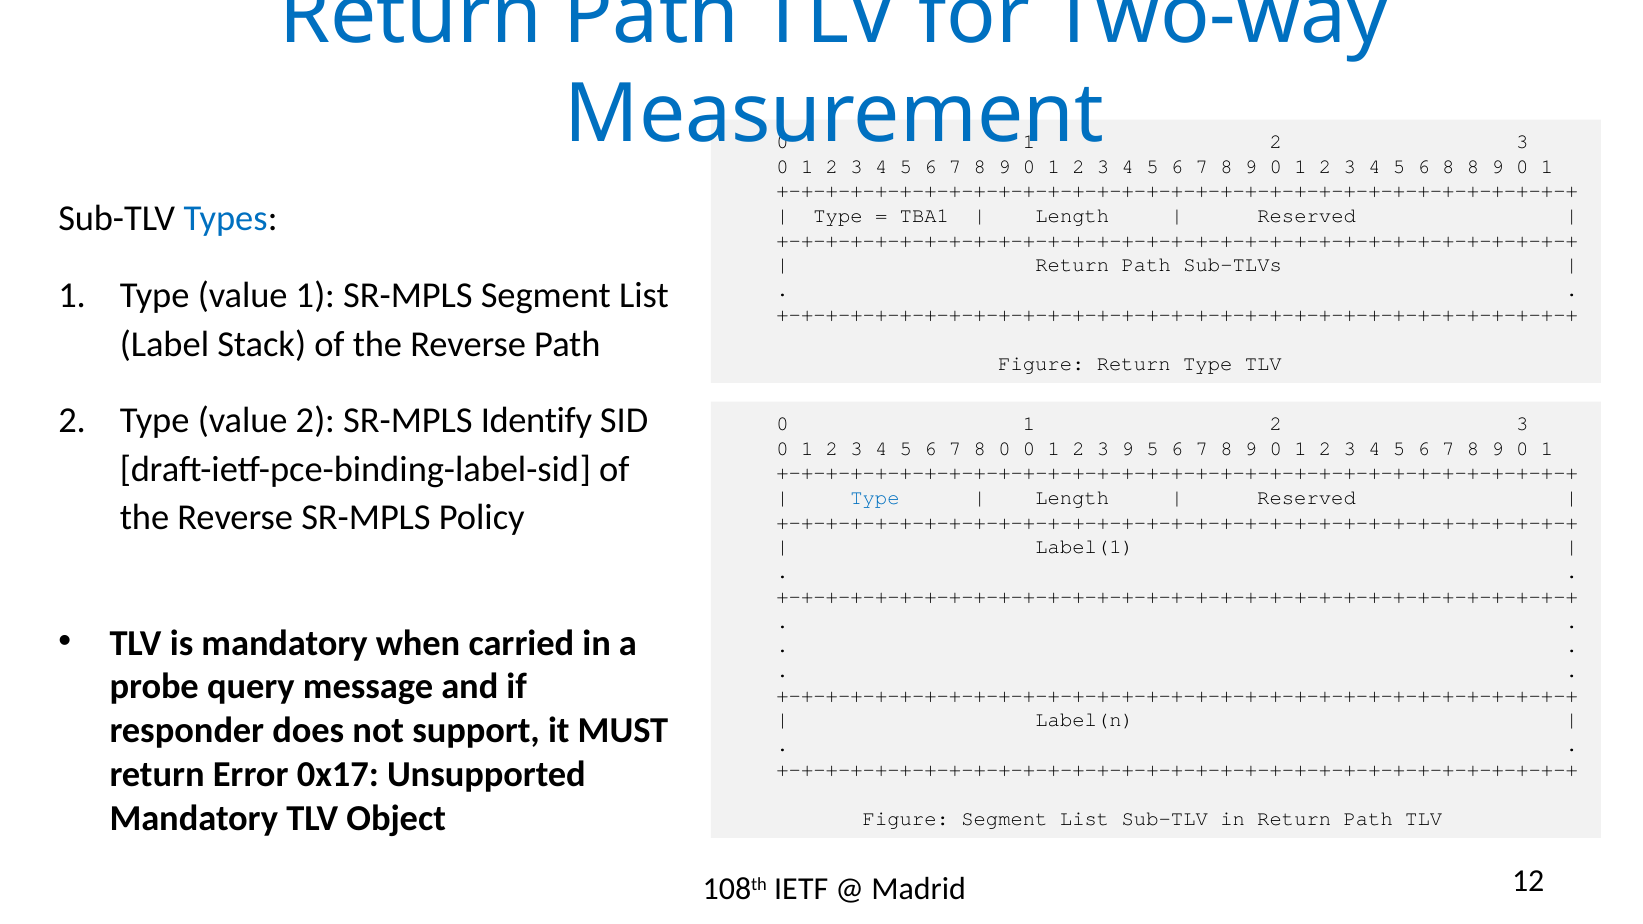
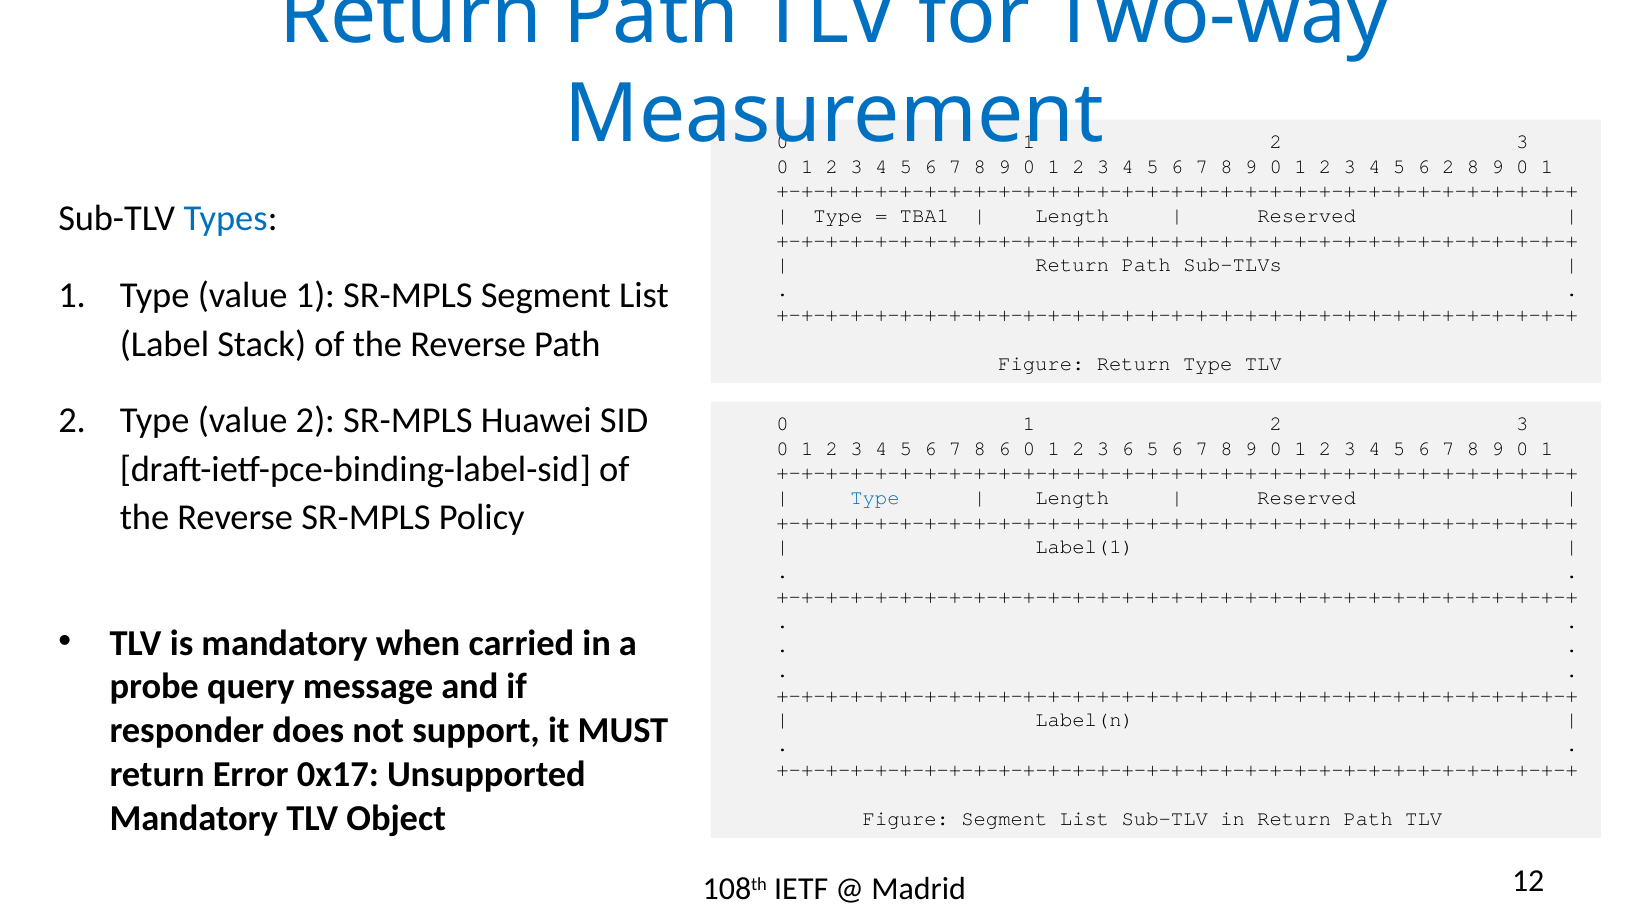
6 8: 8 -> 2
Identify: Identify -> Huawei
8 0: 0 -> 6
3 9: 9 -> 6
